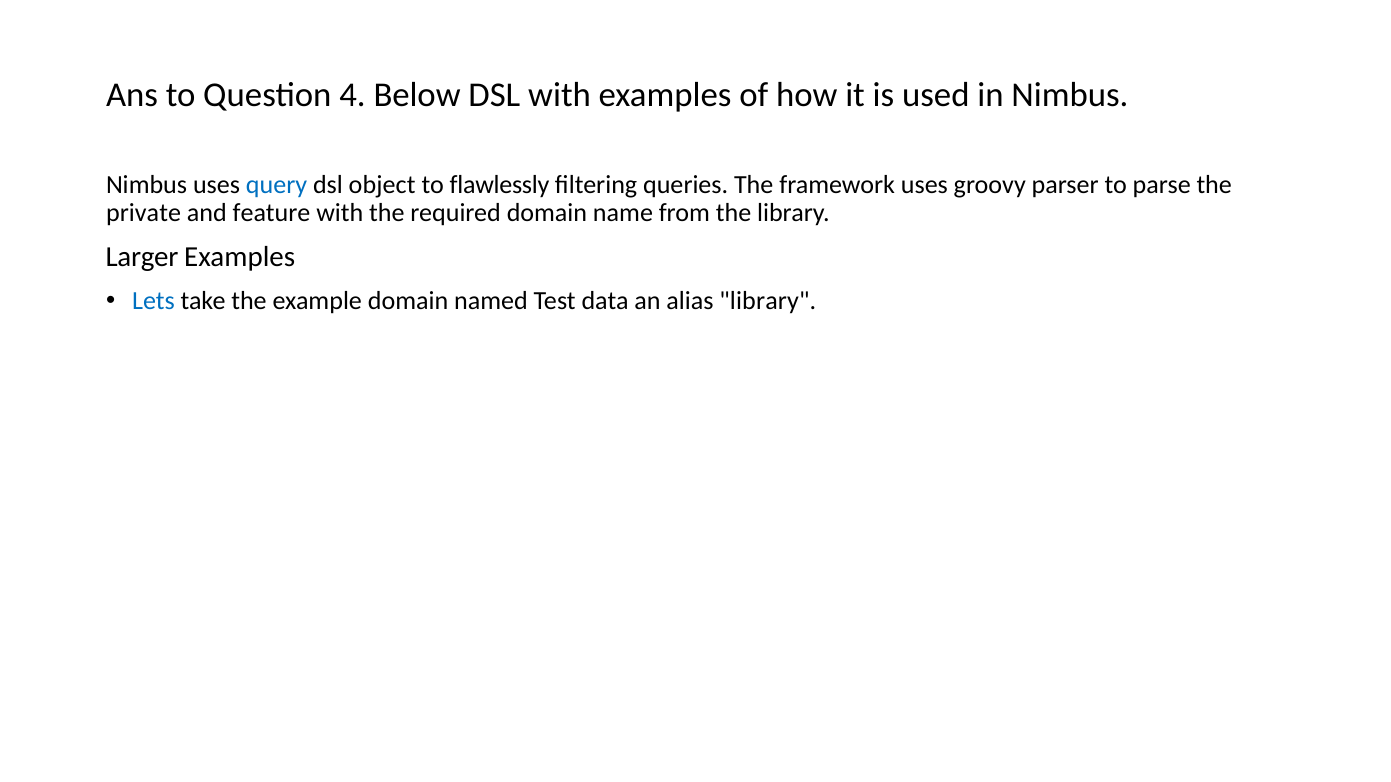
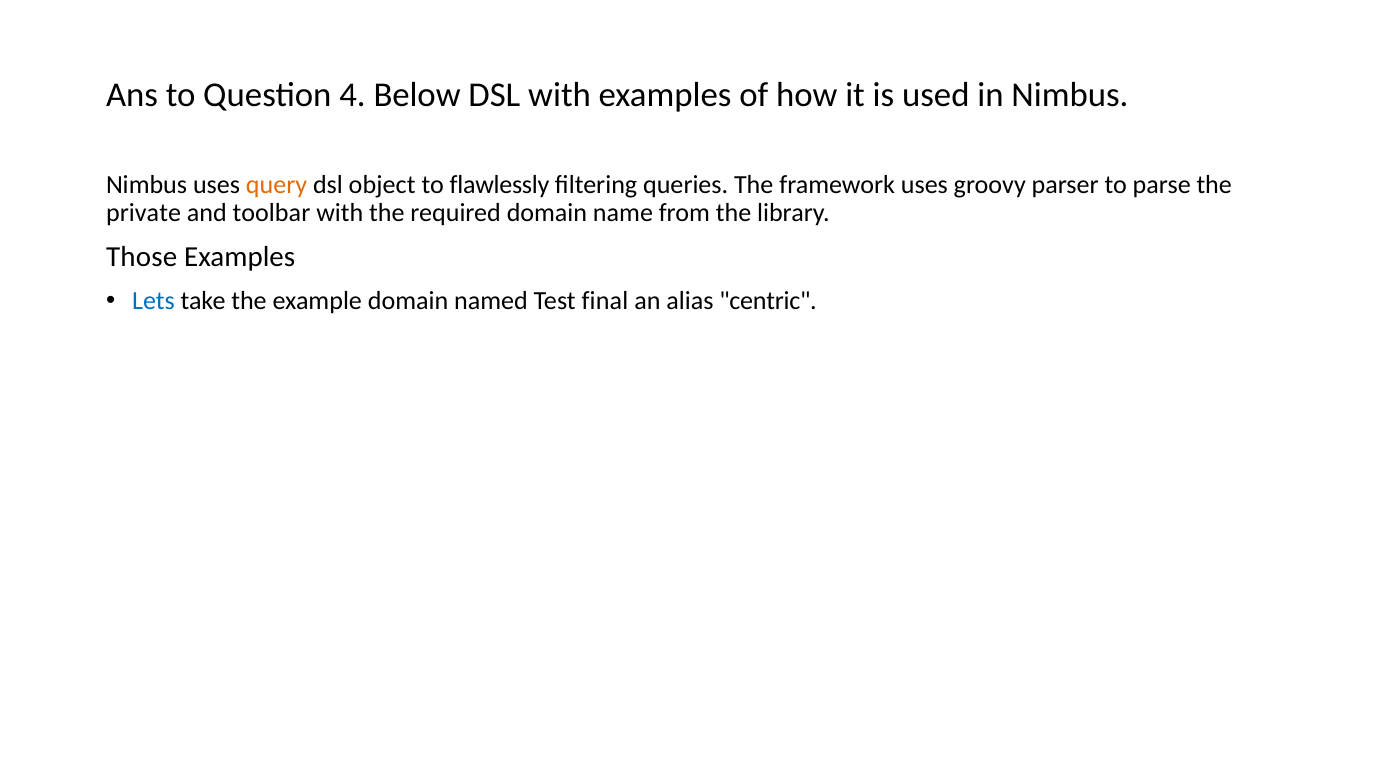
query colour: blue -> orange
feature: feature -> toolbar
Larger: Larger -> Those
data: data -> final
alias library: library -> centric
